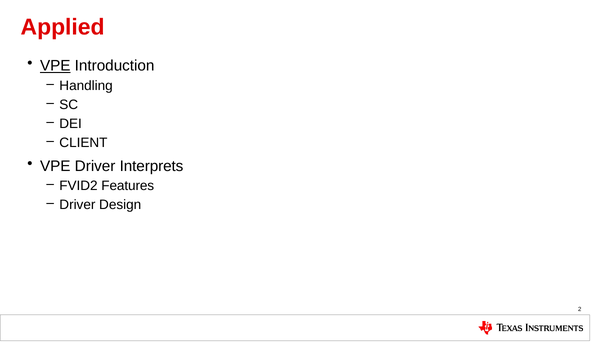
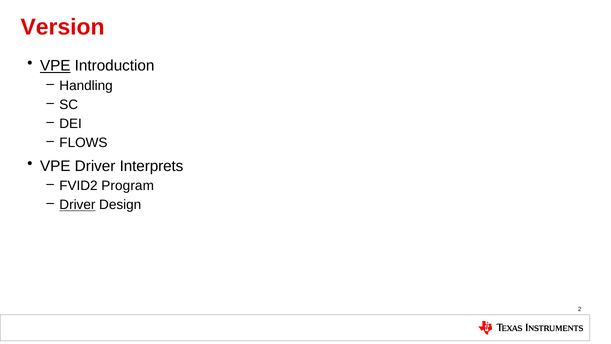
Applied: Applied -> Version
CLIENT: CLIENT -> FLOWS
Features: Features -> Program
Driver at (77, 205) underline: none -> present
